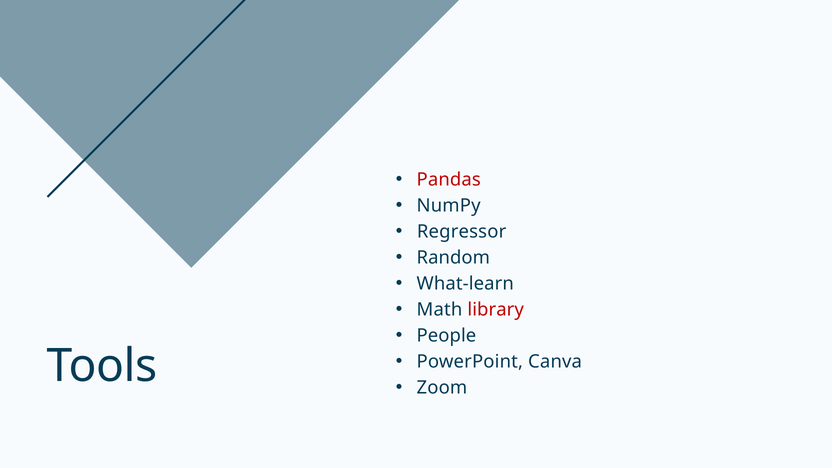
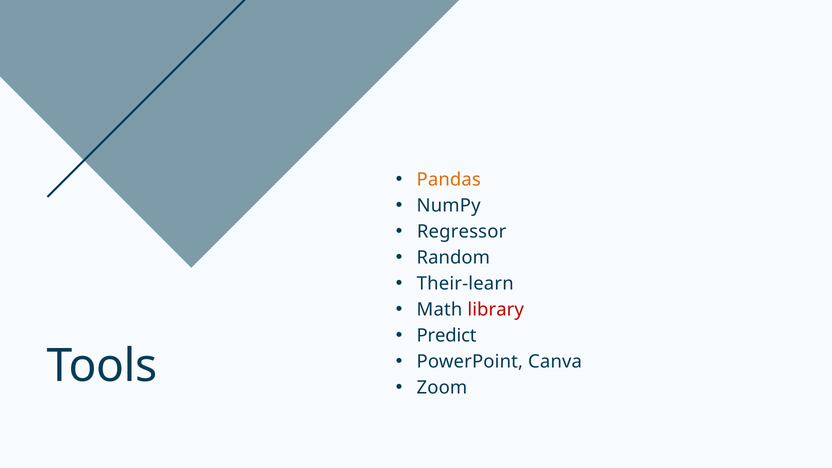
Pandas colour: red -> orange
What-learn: What-learn -> Their-learn
People: People -> Predict
